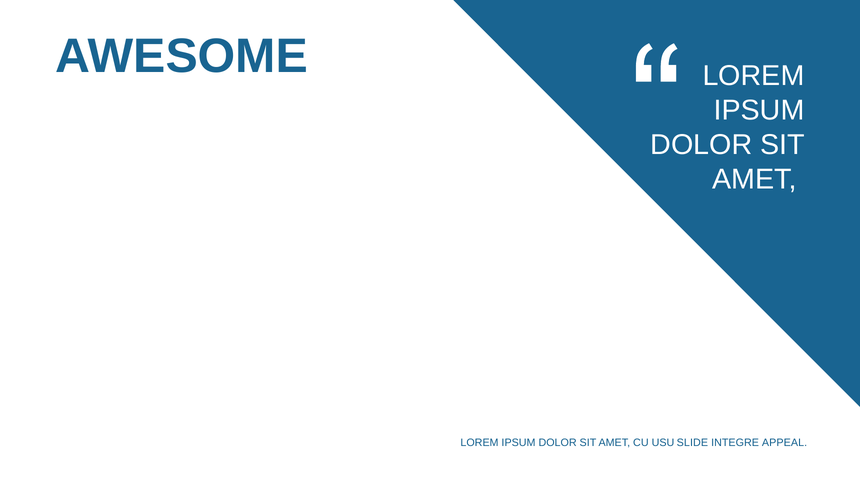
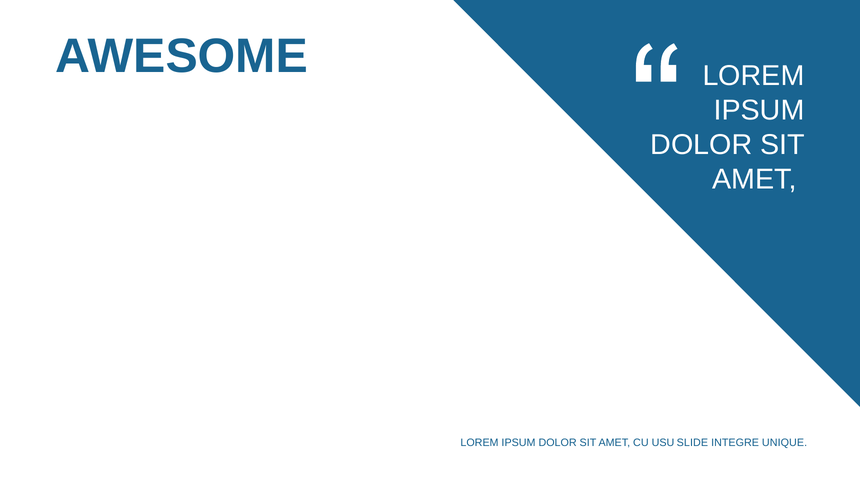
APPEAL: APPEAL -> UNIQUE
